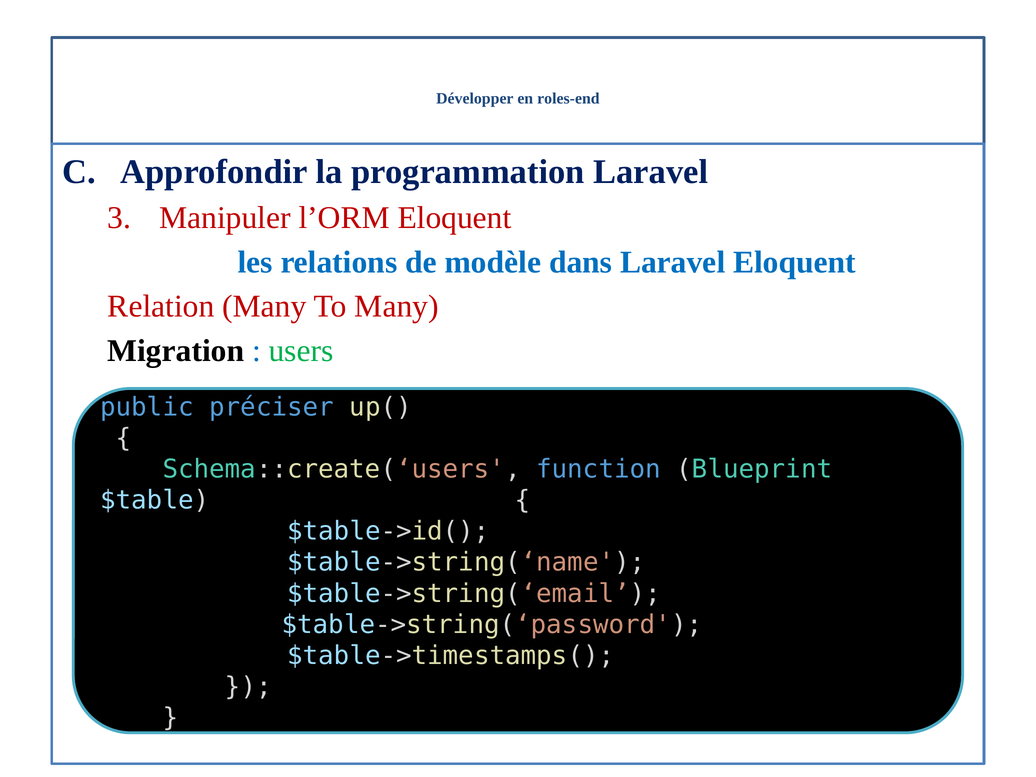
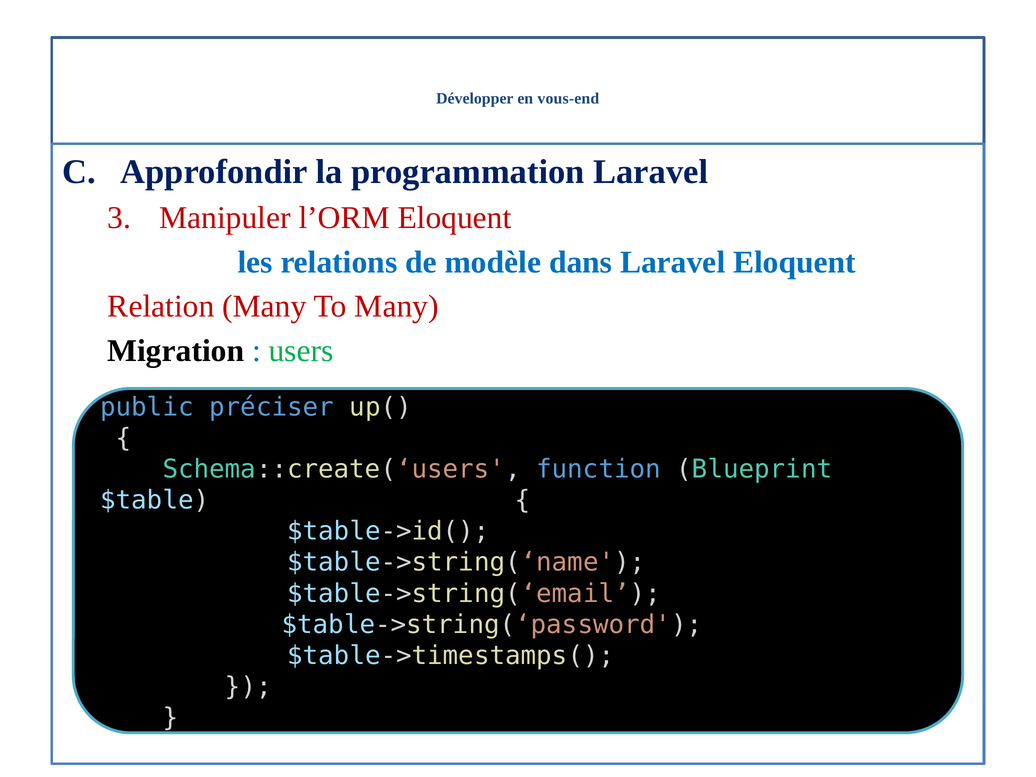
roles-end: roles-end -> vous-end
